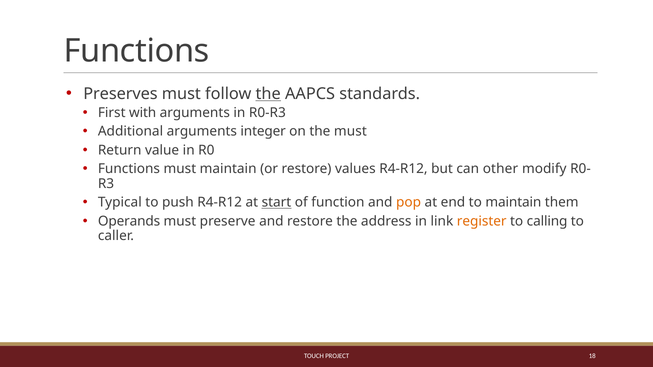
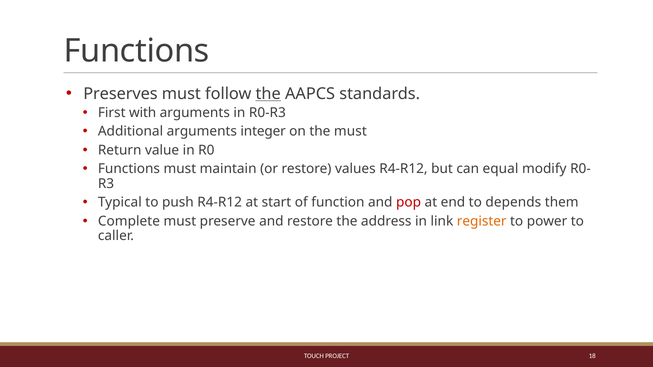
other: other -> equal
start underline: present -> none
pop colour: orange -> red
to maintain: maintain -> depends
Operands: Operands -> Complete
calling: calling -> power
